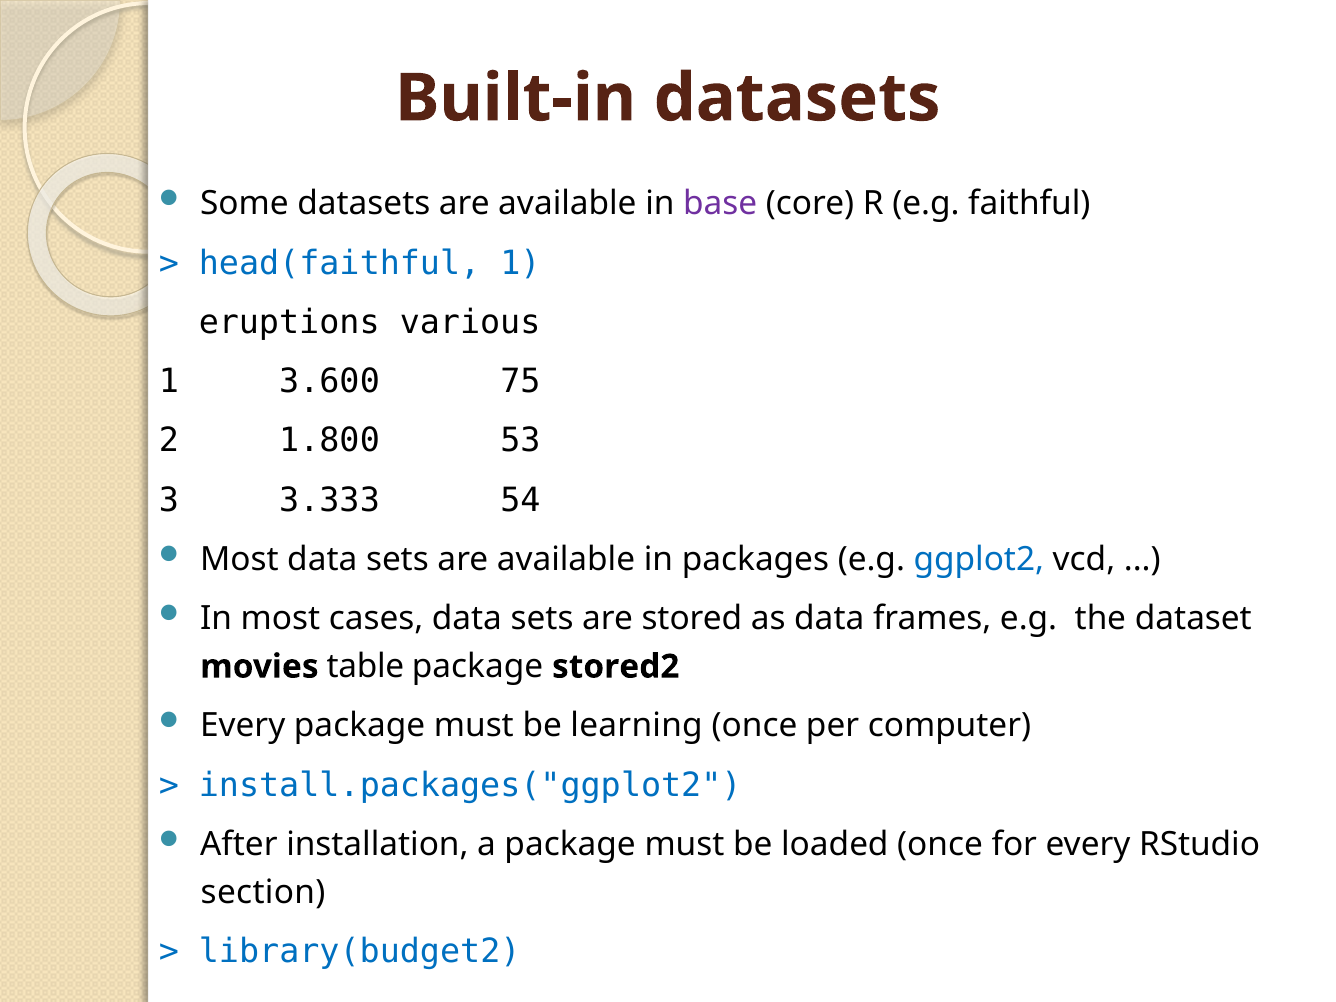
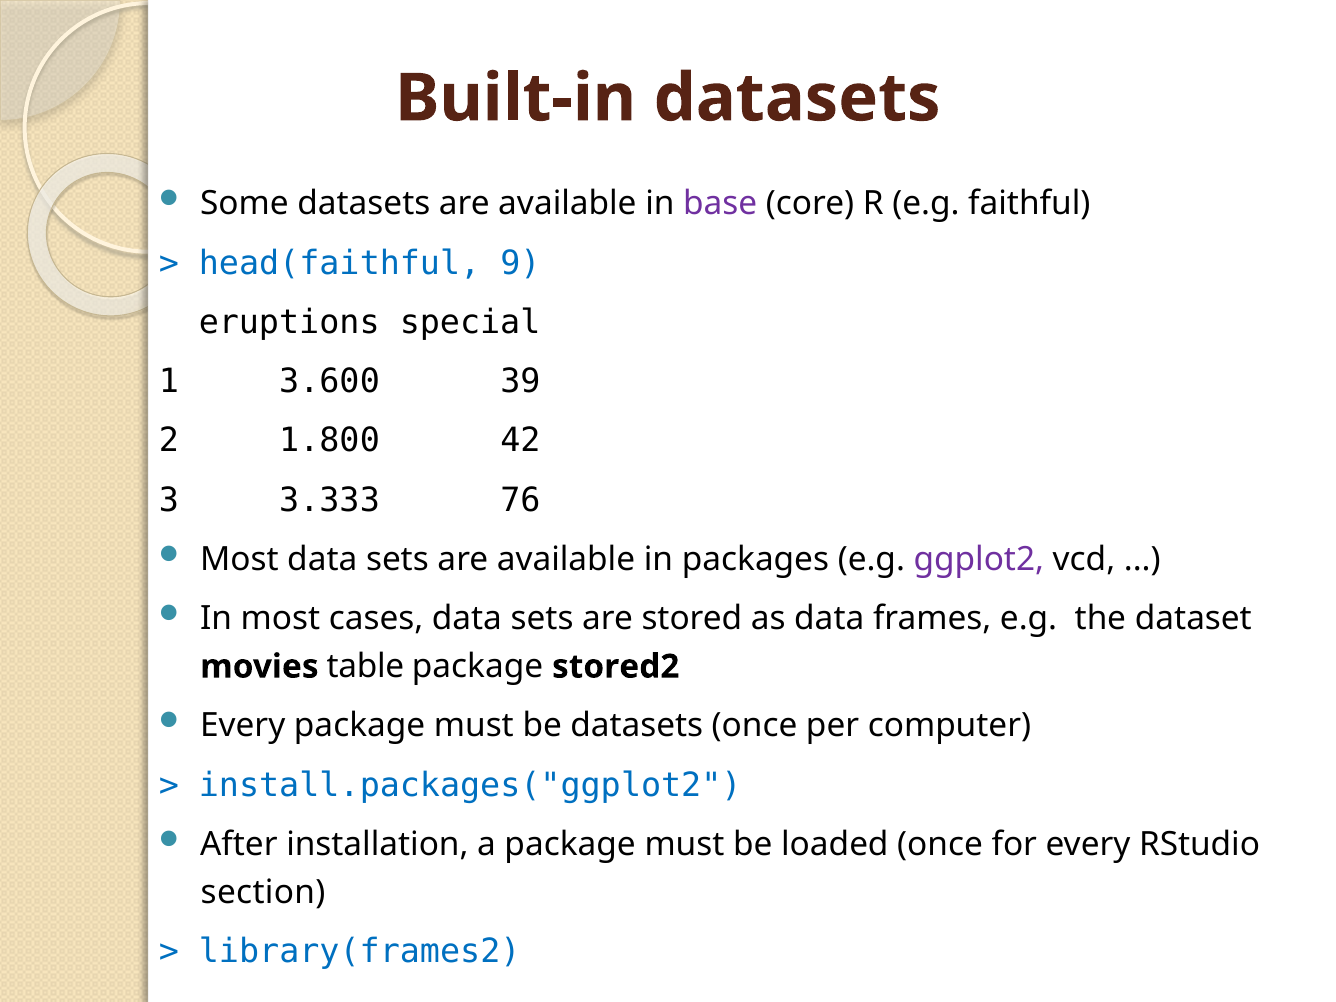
head(faithful 1: 1 -> 9
various: various -> special
75: 75 -> 39
53: 53 -> 42
54: 54 -> 76
ggplot2 colour: blue -> purple
be learning: learning -> datasets
library(budget2: library(budget2 -> library(frames2
